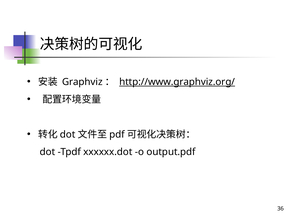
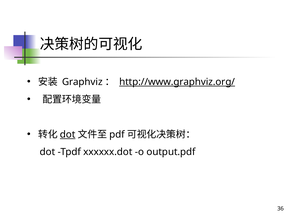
dot at (68, 135) underline: none -> present
